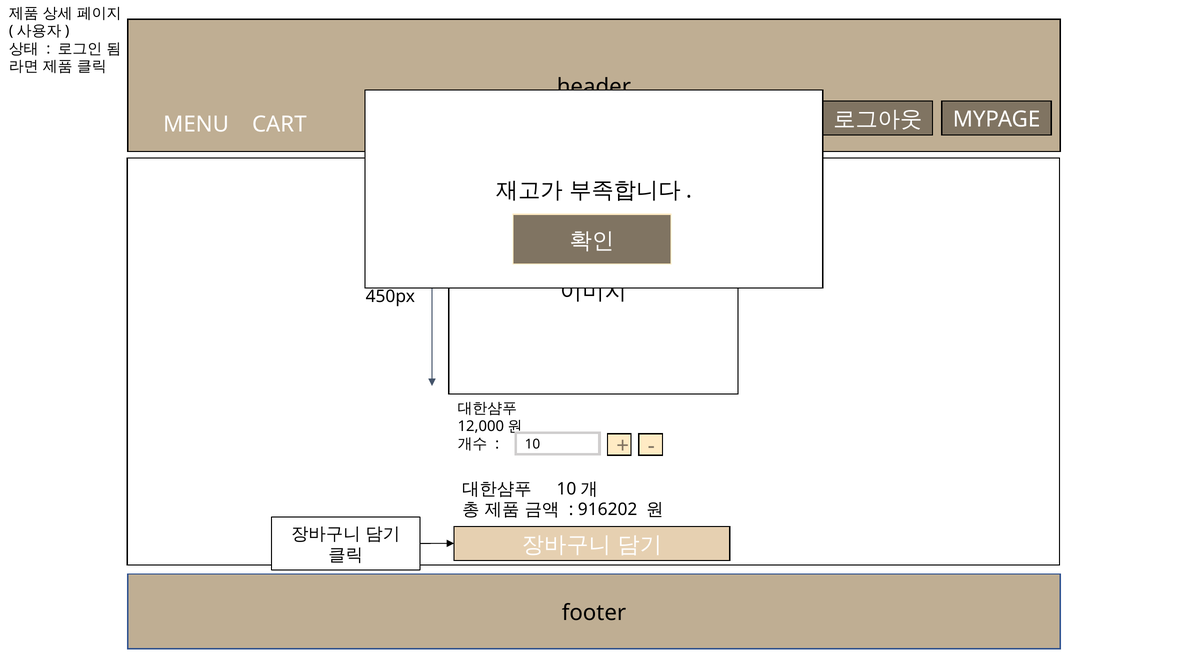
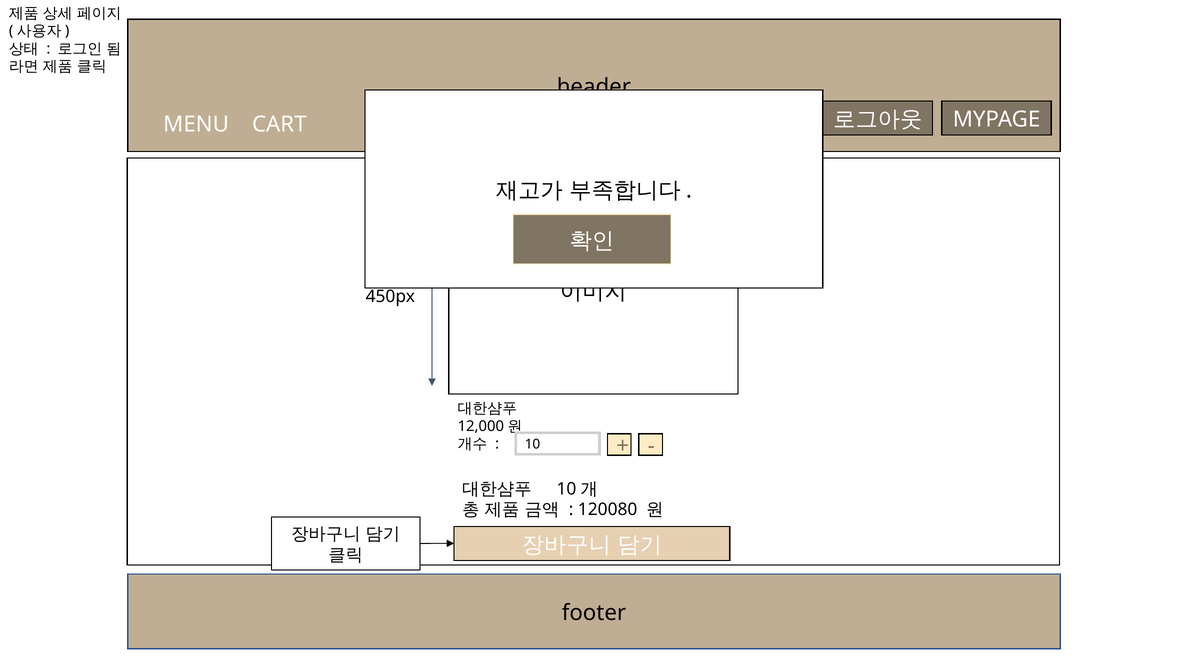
916202: 916202 -> 120080
